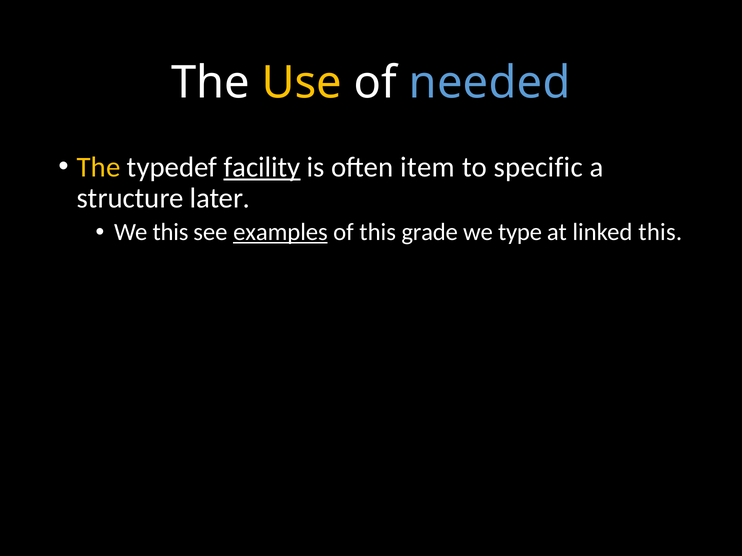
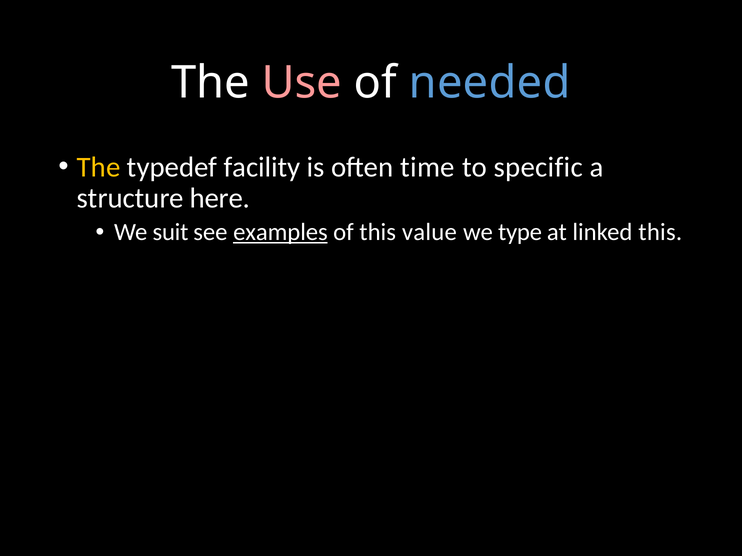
Use colour: yellow -> pink
facility underline: present -> none
item: item -> time
later: later -> here
We this: this -> suit
grade: grade -> value
